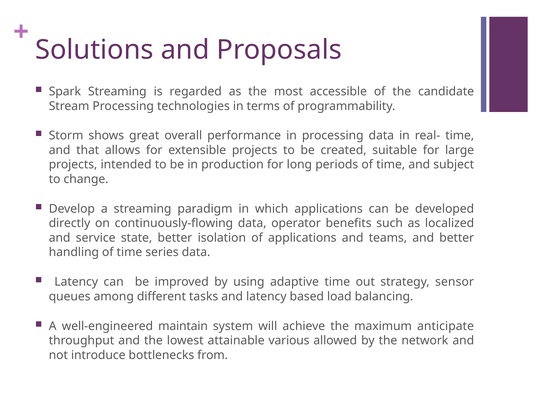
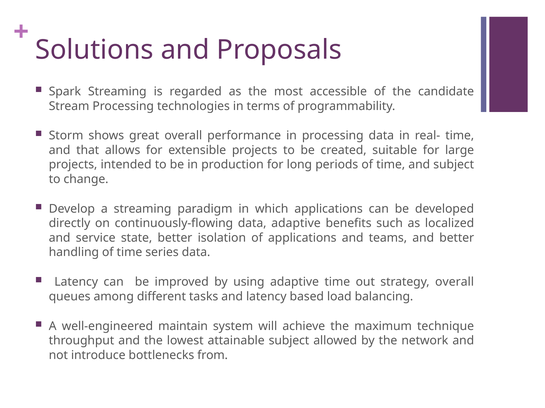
data operator: operator -> adaptive
strategy sensor: sensor -> overall
anticipate: anticipate -> technique
attainable various: various -> subject
